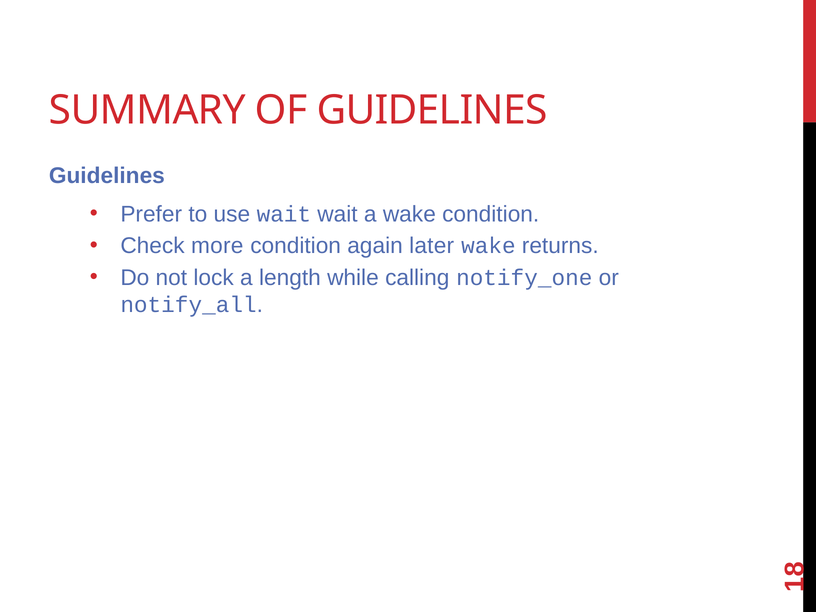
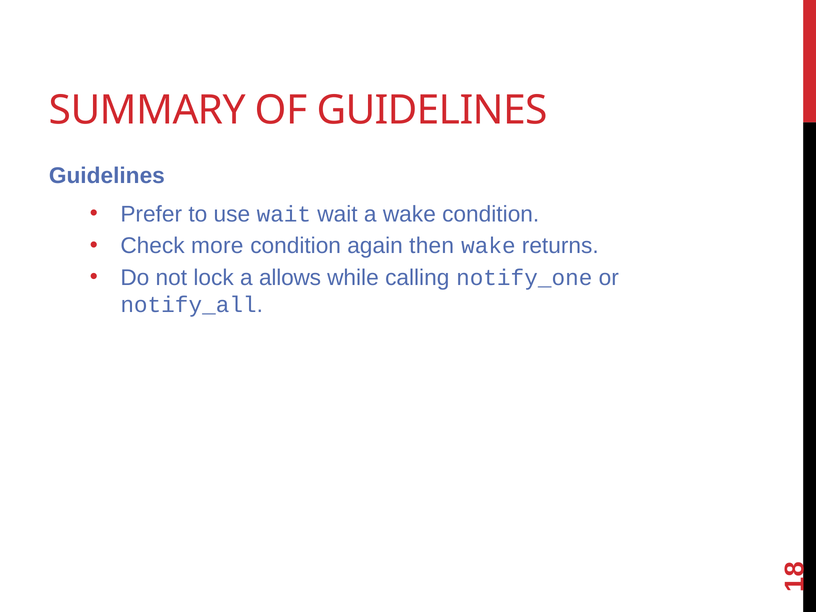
later: later -> then
length: length -> allows
